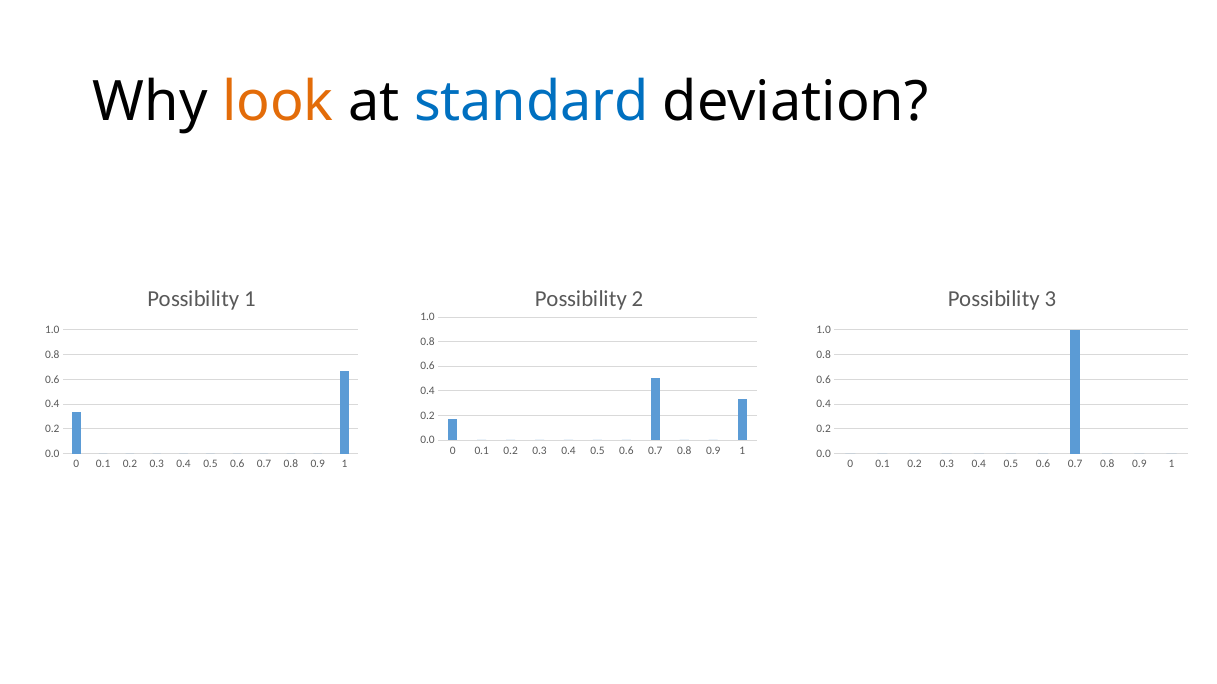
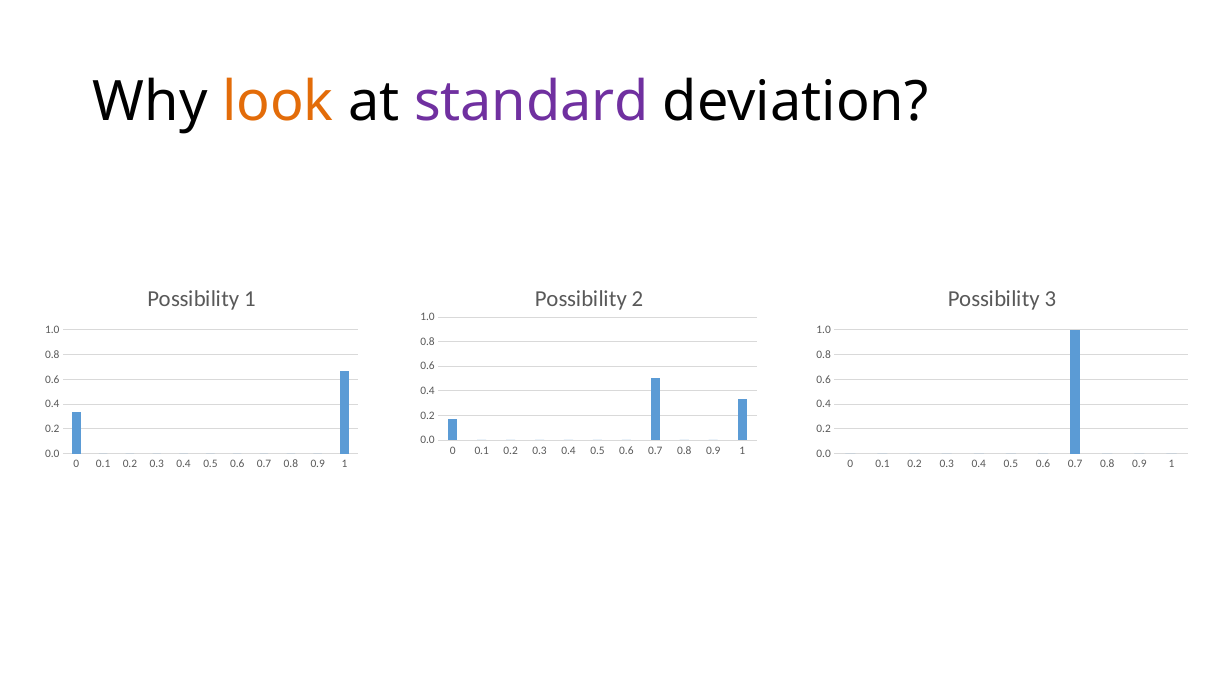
standard colour: blue -> purple
